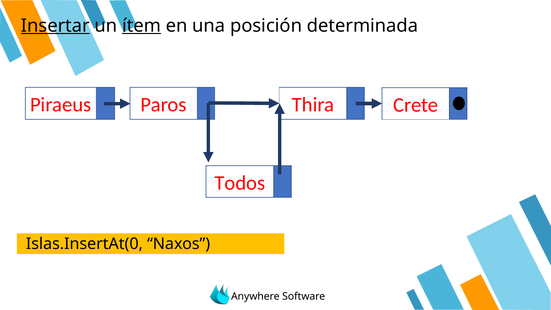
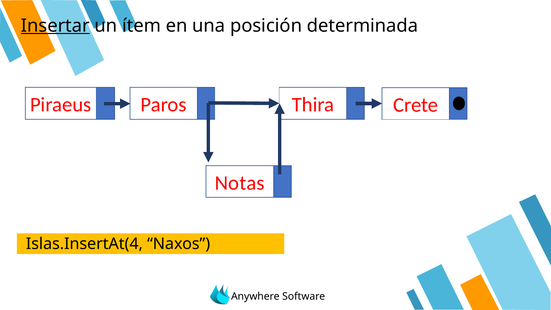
ítem underline: present -> none
Todos: Todos -> Notas
Islas.InsertAt(0: Islas.InsertAt(0 -> Islas.InsertAt(4
